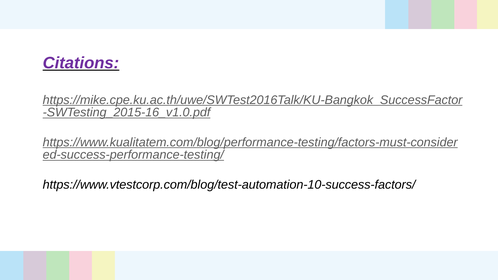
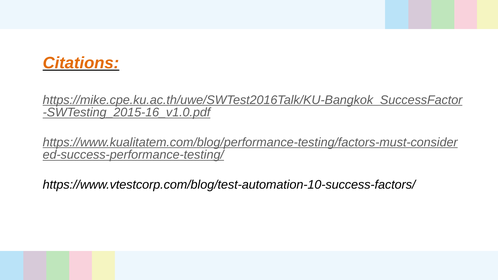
Citations colour: purple -> orange
